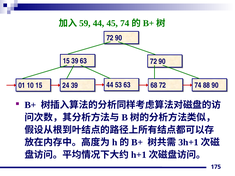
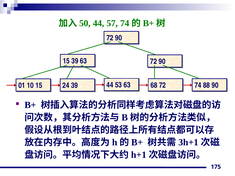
59: 59 -> 50
45: 45 -> 57
